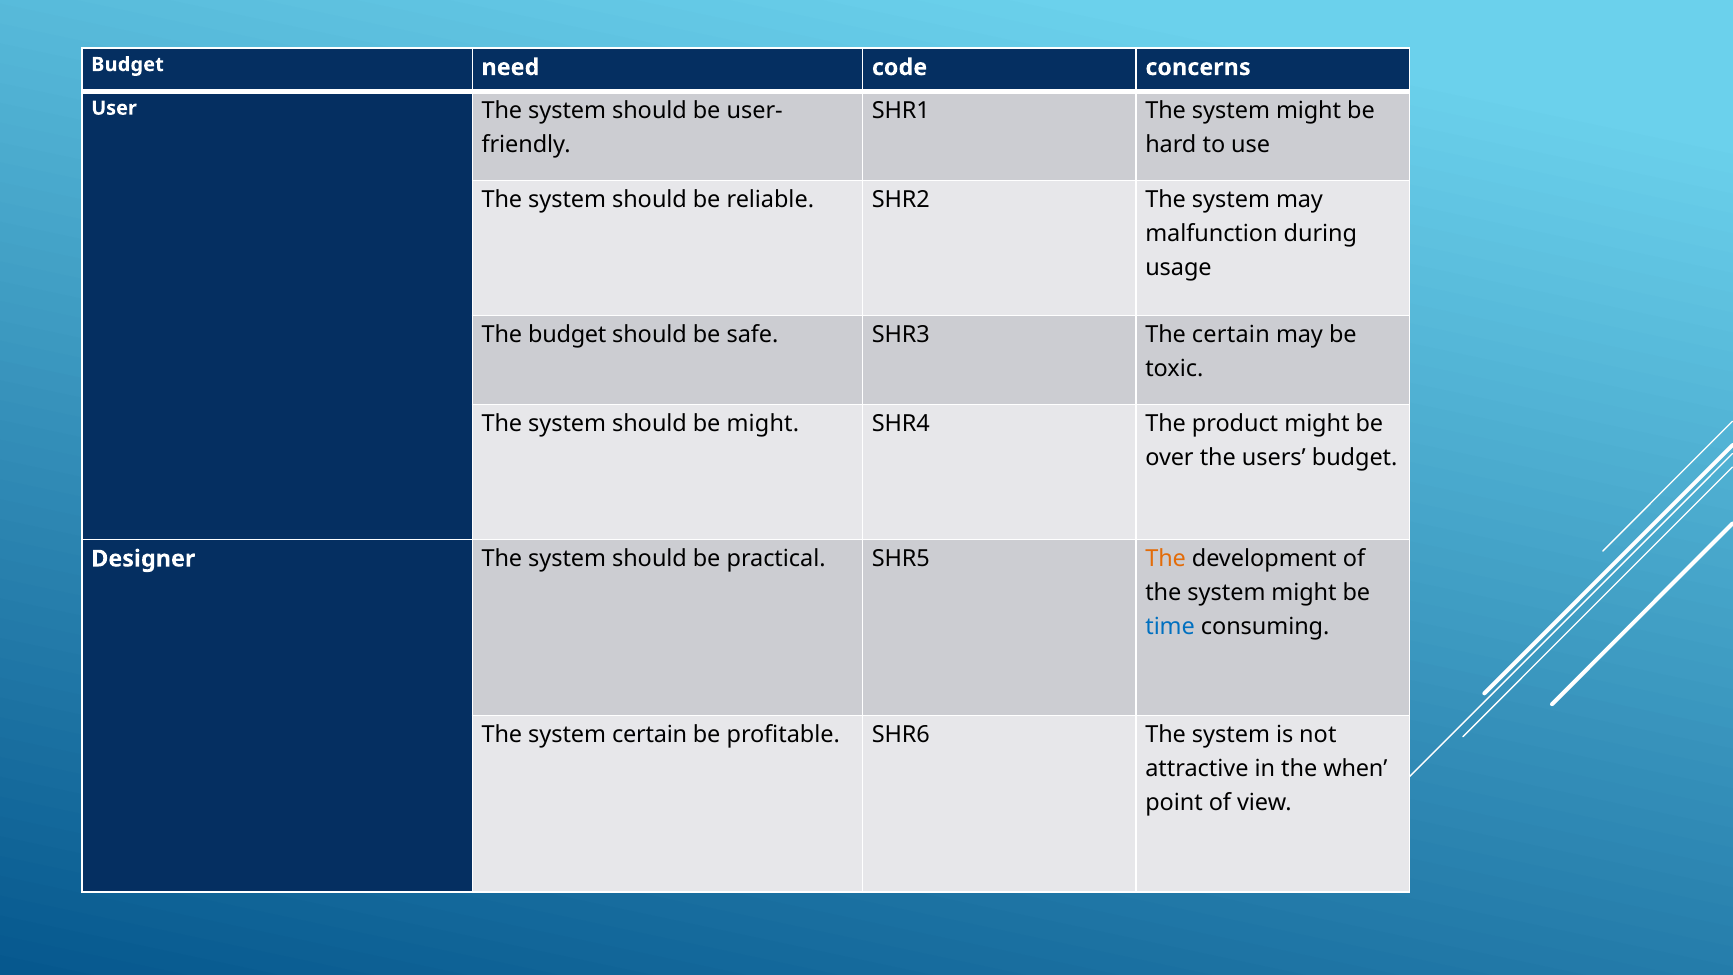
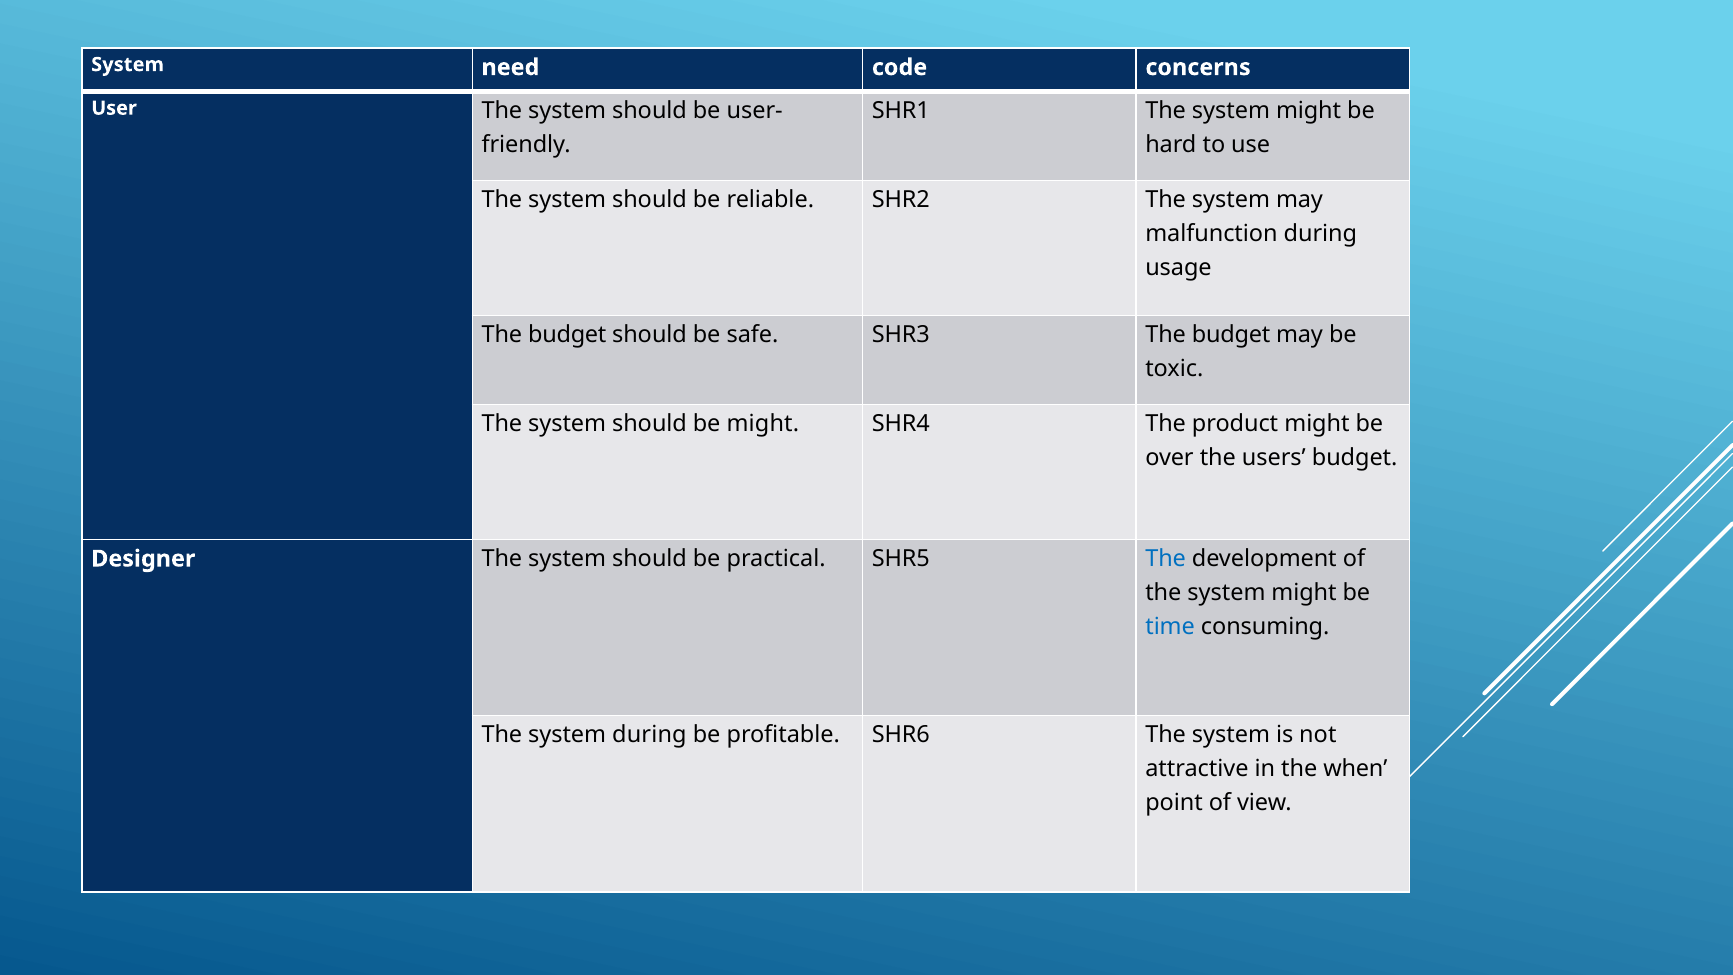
Budget at (128, 65): Budget -> System
SHR3 The certain: certain -> budget
The at (1166, 559) colour: orange -> blue
system certain: certain -> during
